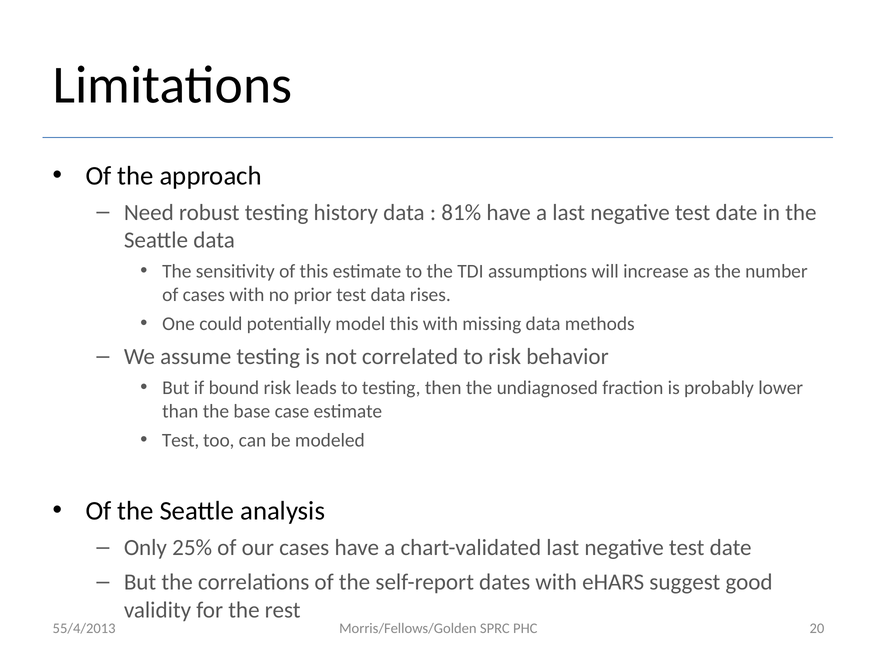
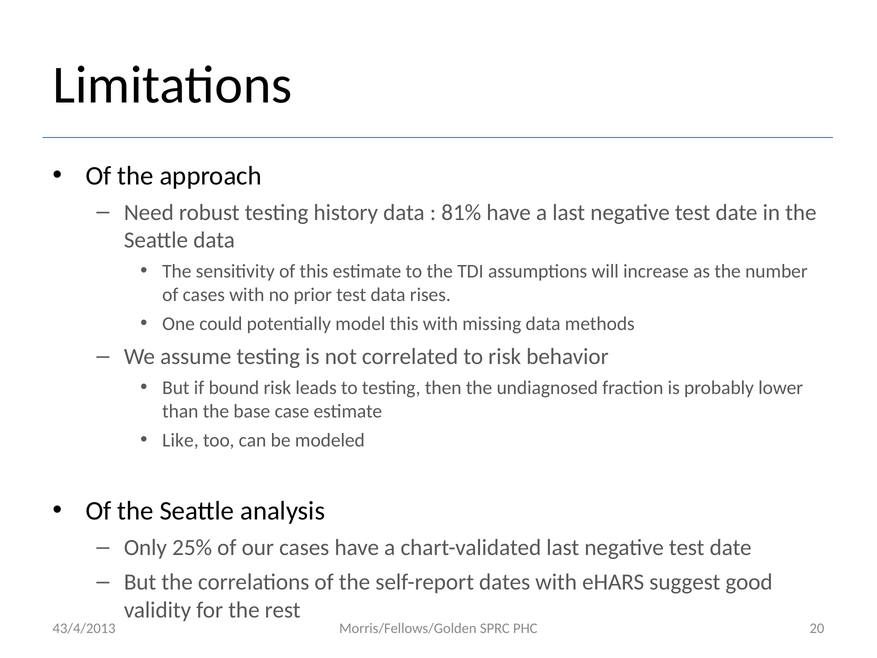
Test at (181, 440): Test -> Like
55/4/2013: 55/4/2013 -> 43/4/2013
